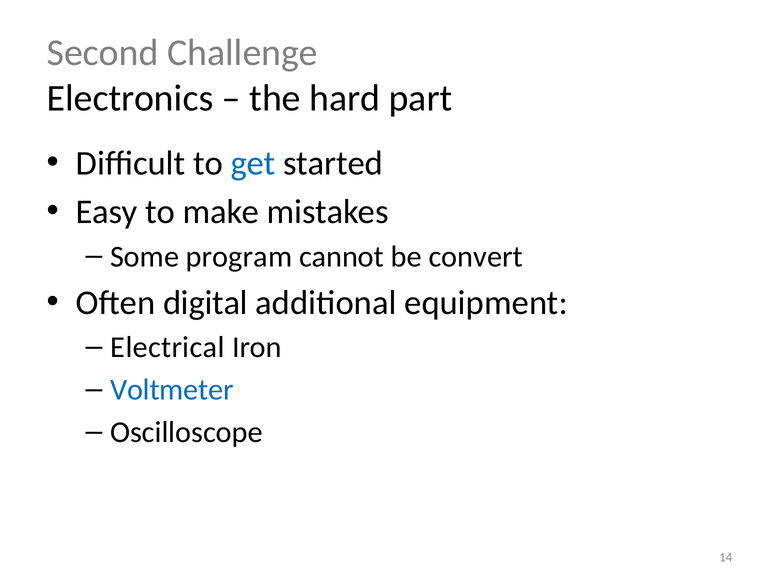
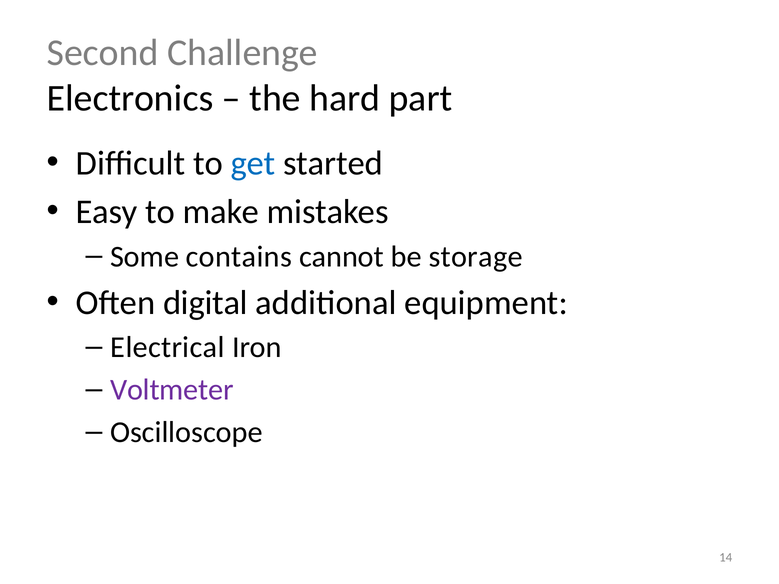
program: program -> contains
convert: convert -> storage
Voltmeter colour: blue -> purple
